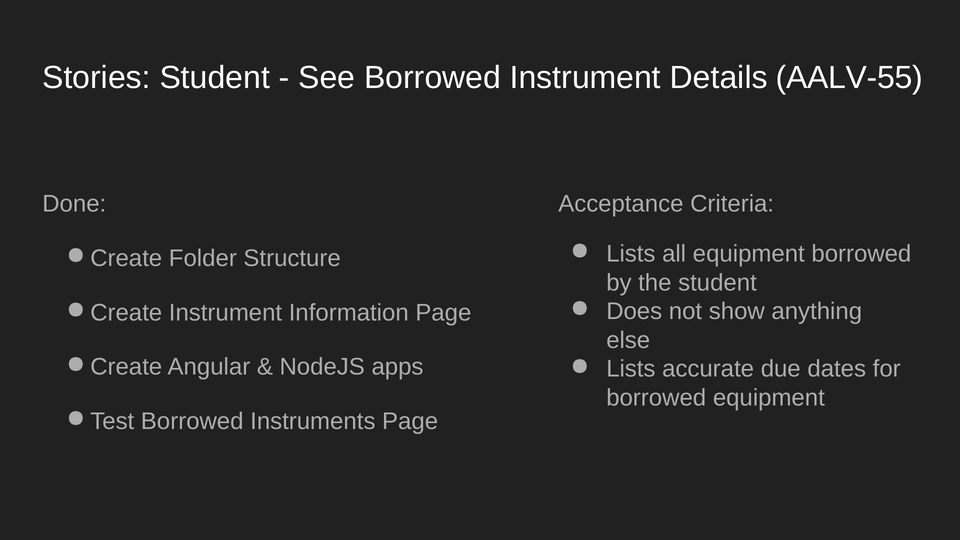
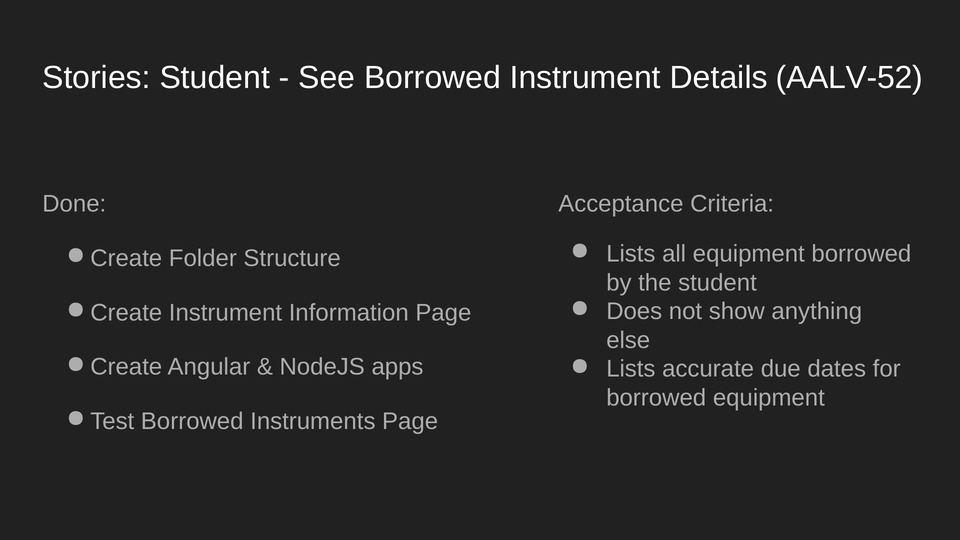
AALV-55: AALV-55 -> AALV-52
